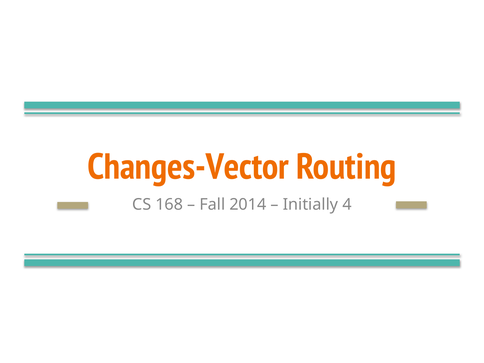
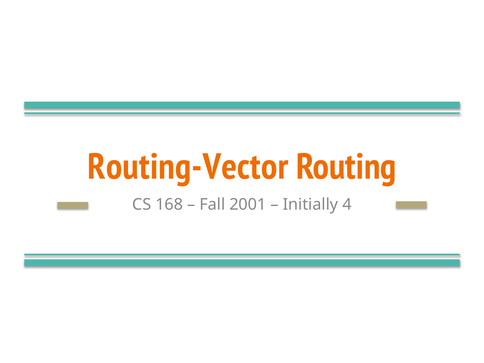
Changes-Vector: Changes-Vector -> Routing-Vector
2014: 2014 -> 2001
